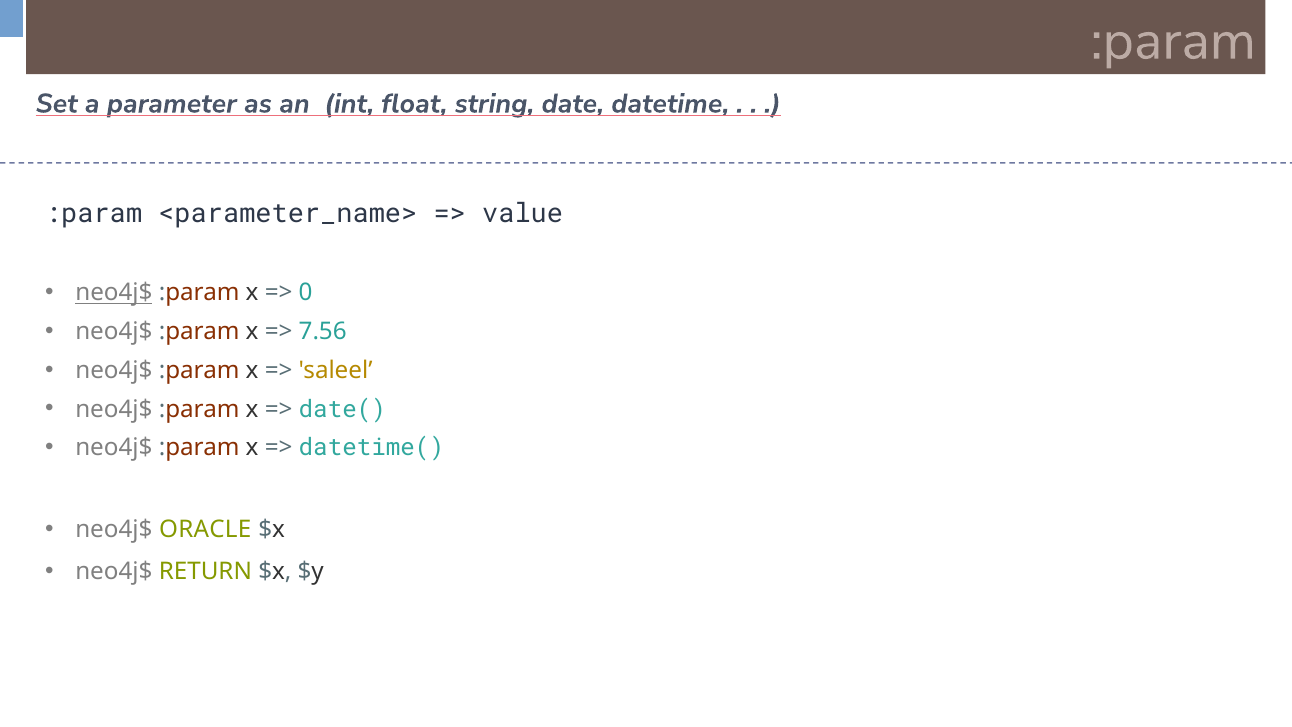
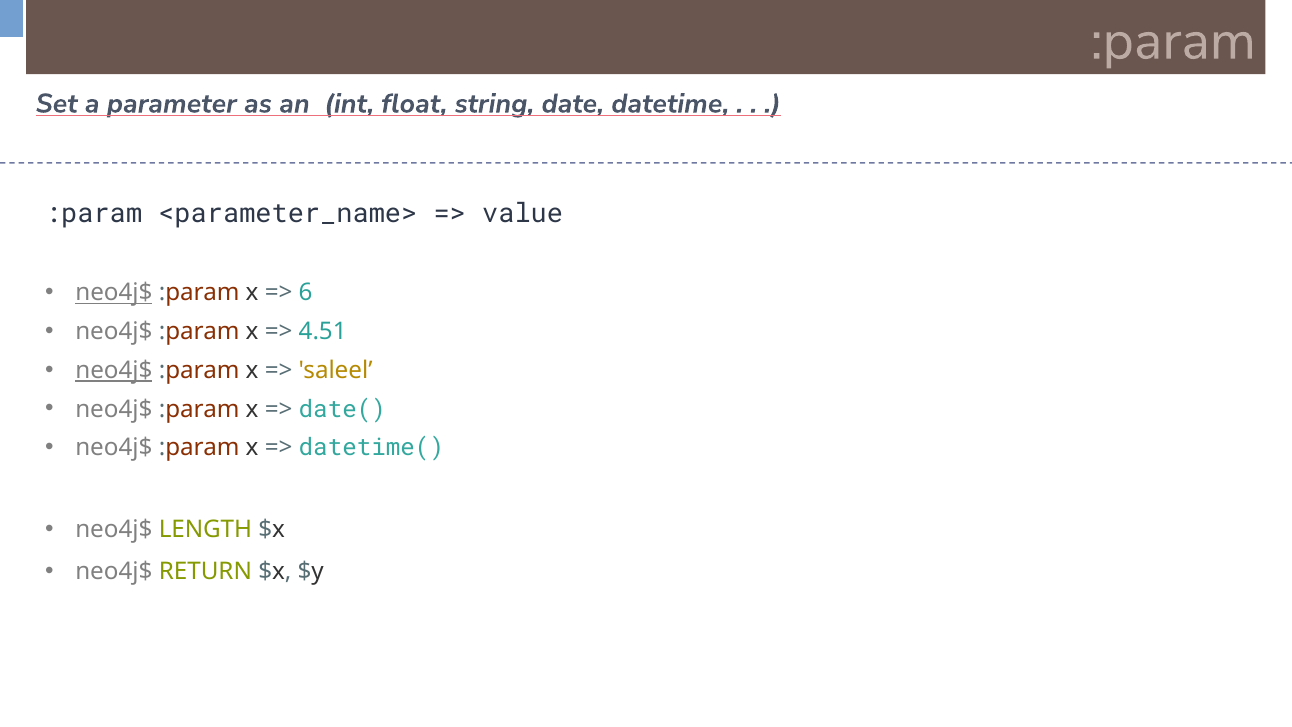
0: 0 -> 6
7.56: 7.56 -> 4.51
neo4j$ at (114, 370) underline: none -> present
ORACLE: ORACLE -> LENGTH
